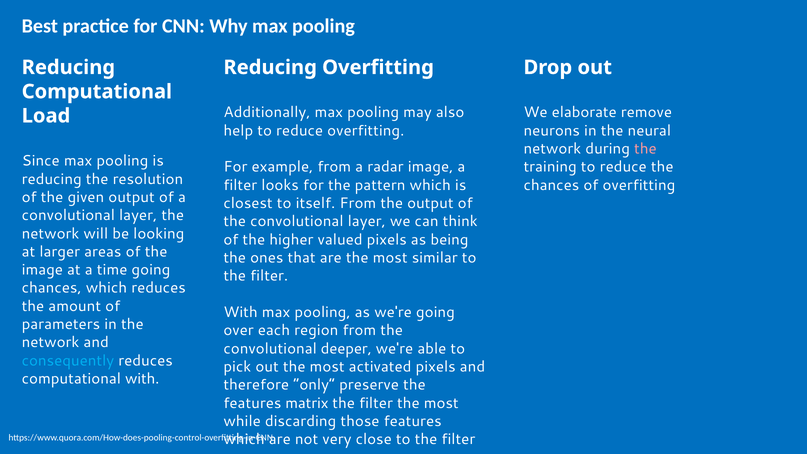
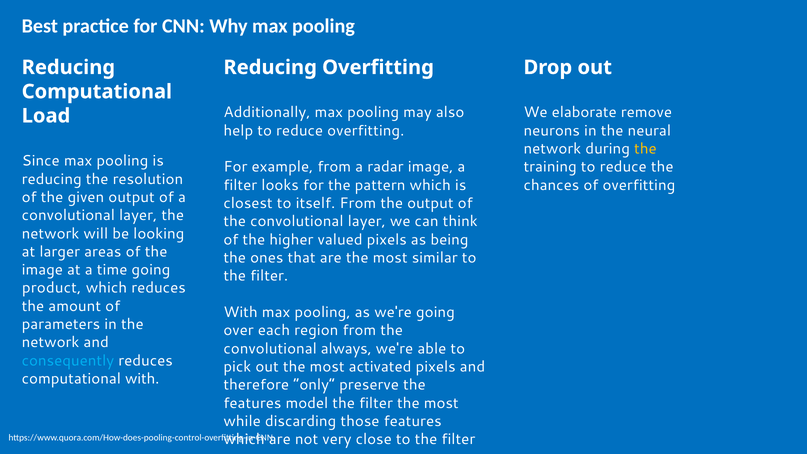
the at (645, 149) colour: pink -> yellow
chances at (52, 288): chances -> product
deeper: deeper -> always
matrix: matrix -> model
